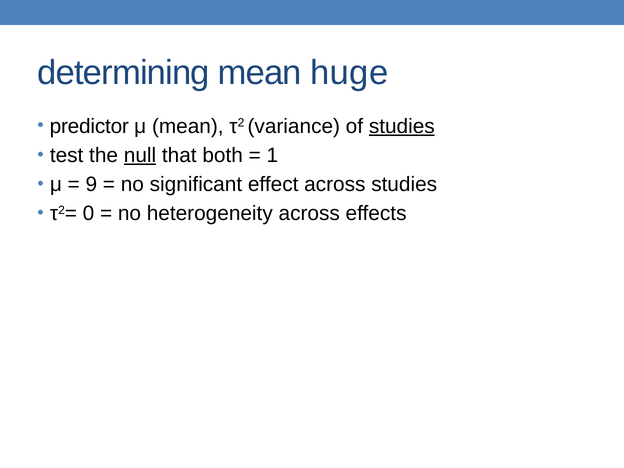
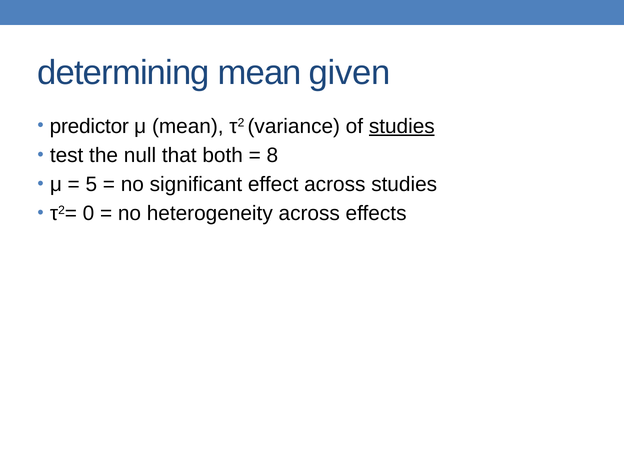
huge: huge -> given
null underline: present -> none
1: 1 -> 8
9: 9 -> 5
